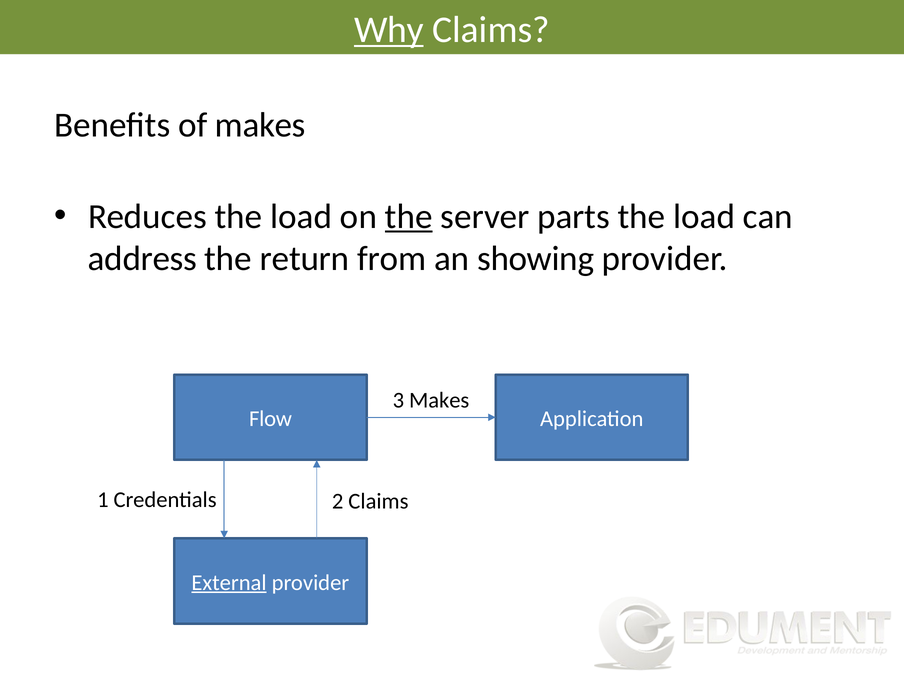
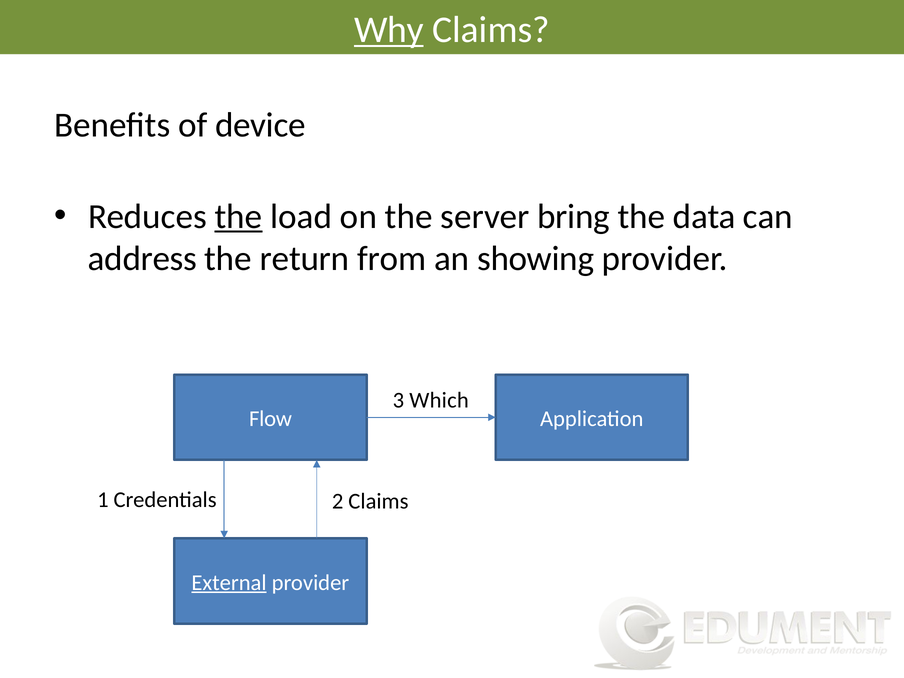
of makes: makes -> device
the at (239, 216) underline: none -> present
the at (409, 216) underline: present -> none
parts: parts -> bring
load at (704, 216): load -> data
3 Makes: Makes -> Which
